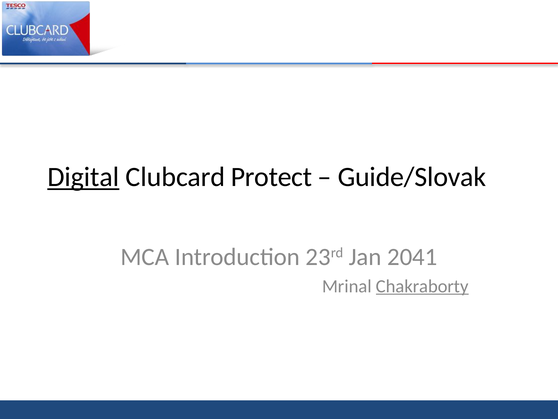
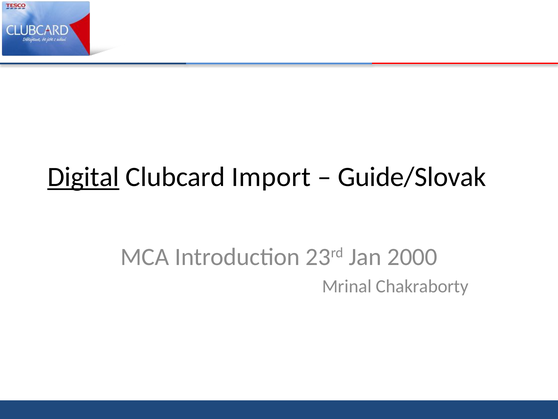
Protect: Protect -> Import
2041: 2041 -> 2000
Chakraborty underline: present -> none
